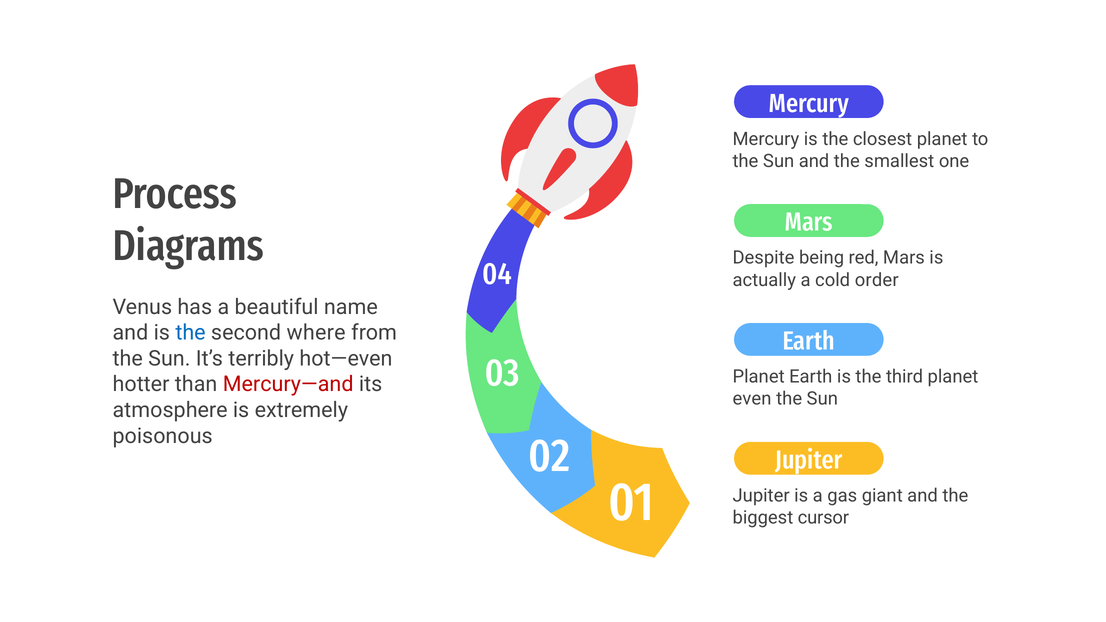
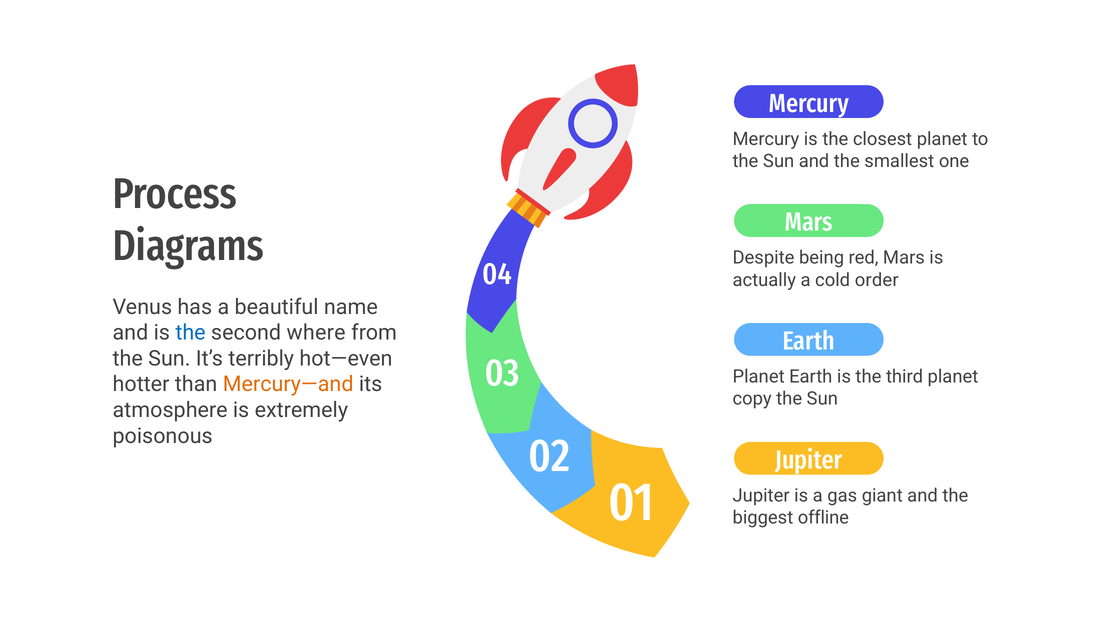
Mercury—and colour: red -> orange
even: even -> copy
cursor: cursor -> offline
